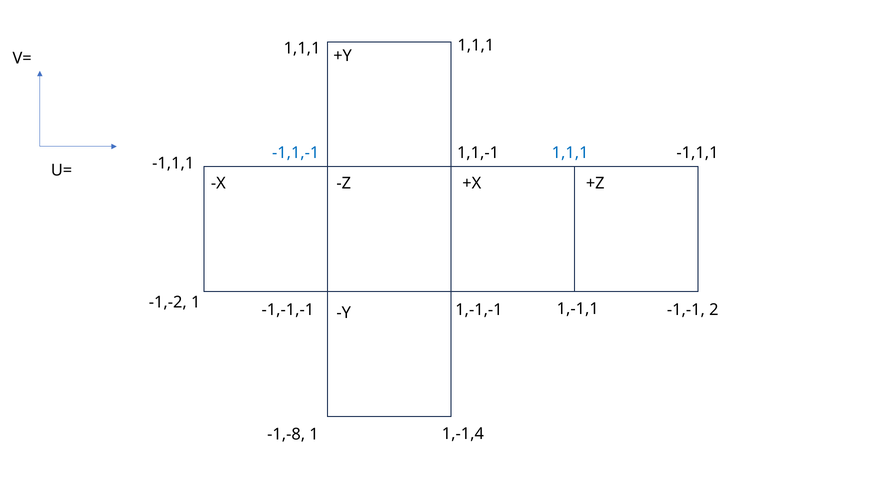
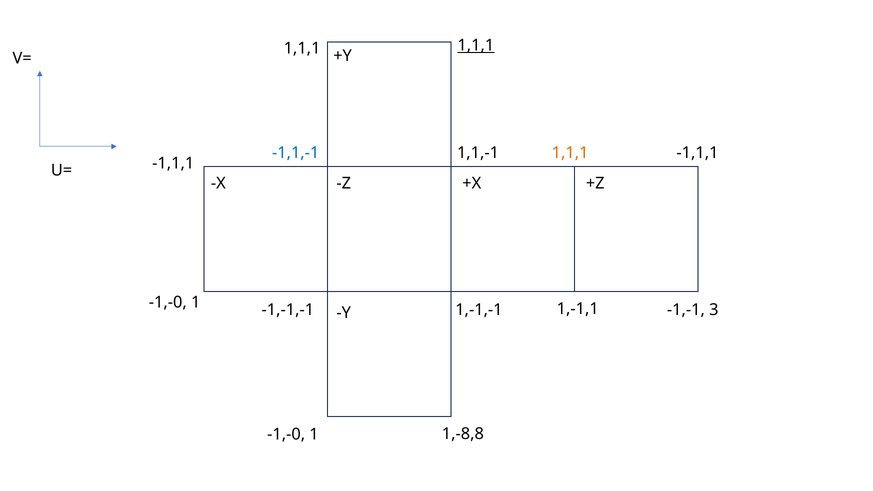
1,1,1 at (476, 45) underline: none -> present
1,1,1 at (570, 153) colour: blue -> orange
-1,-2 at (168, 303): -1,-2 -> -1,-0
2: 2 -> 3
1,-1,4: 1,-1,4 -> 1,-8,8
-1,-8 at (286, 434): -1,-8 -> -1,-0
